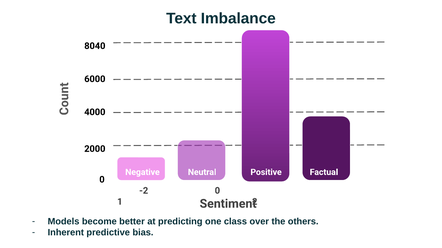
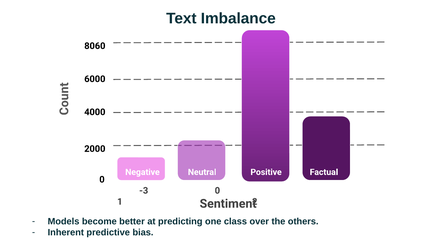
8040: 8040 -> 8060
-2: -2 -> -3
